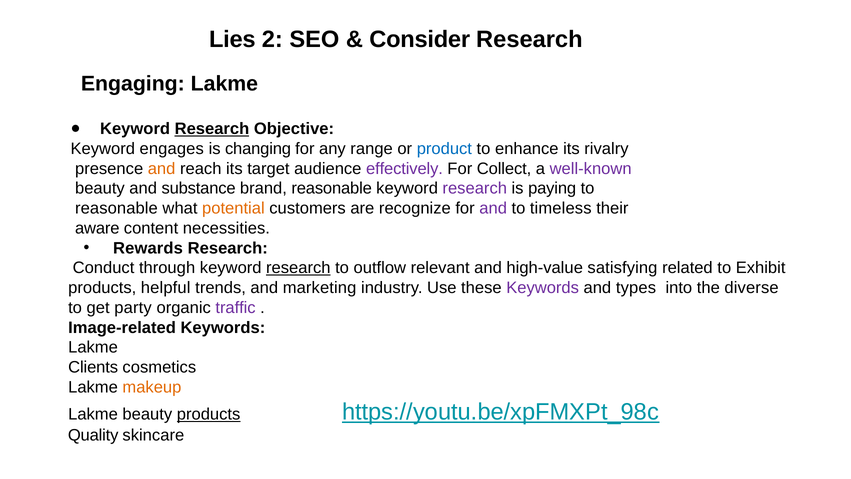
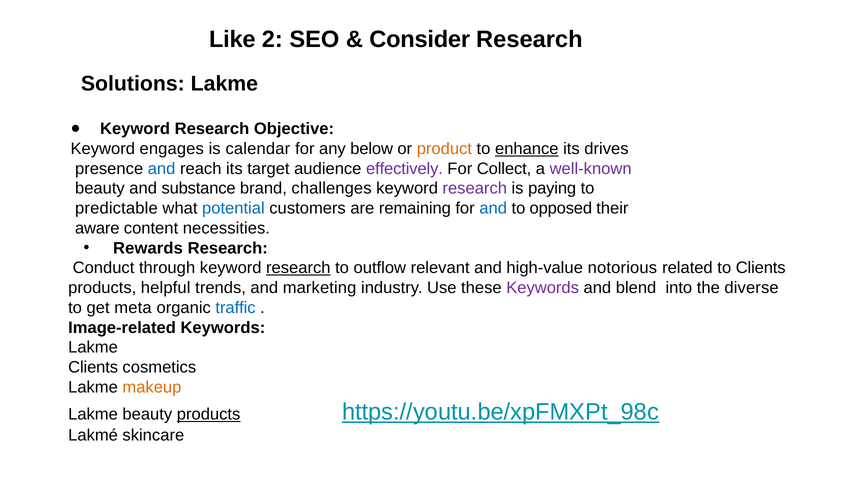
Lies: Lies -> Like
Engaging: Engaging -> Solutions
Research at (212, 129) underline: present -> none
changing: changing -> calendar
range: range -> below
product colour: blue -> orange
enhance underline: none -> present
rivalry: rivalry -> drives
and at (162, 168) colour: orange -> blue
brand reasonable: reasonable -> challenges
reasonable at (116, 208): reasonable -> predictable
potential colour: orange -> blue
recognize: recognize -> remaining
and at (493, 208) colour: purple -> blue
timeless: timeless -> opposed
satisfying: satisfying -> notorious
to Exhibit: Exhibit -> Clients
types: types -> blend
party: party -> meta
traffic colour: purple -> blue
Quality: Quality -> Lakmé
